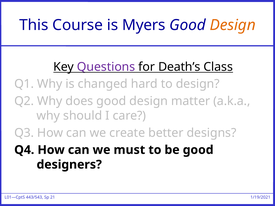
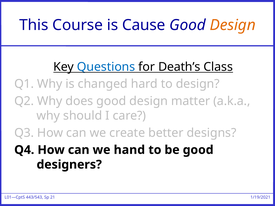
Myers: Myers -> Cause
Questions colour: purple -> blue
must: must -> hand
